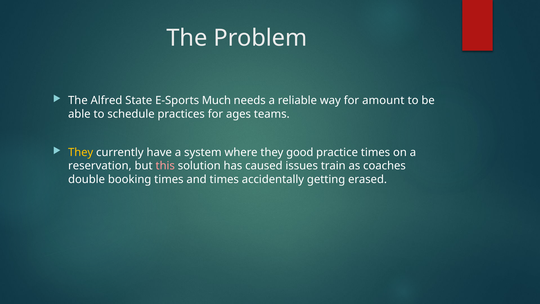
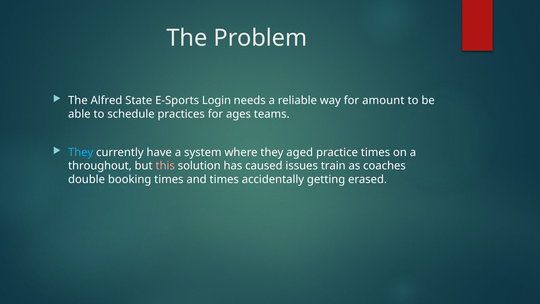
Much: Much -> Login
They at (81, 152) colour: yellow -> light blue
good: good -> aged
reservation: reservation -> throughout
